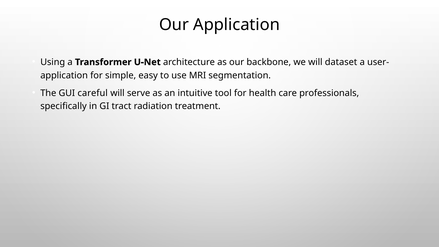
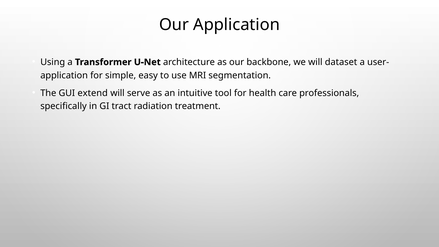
careful: careful -> extend
